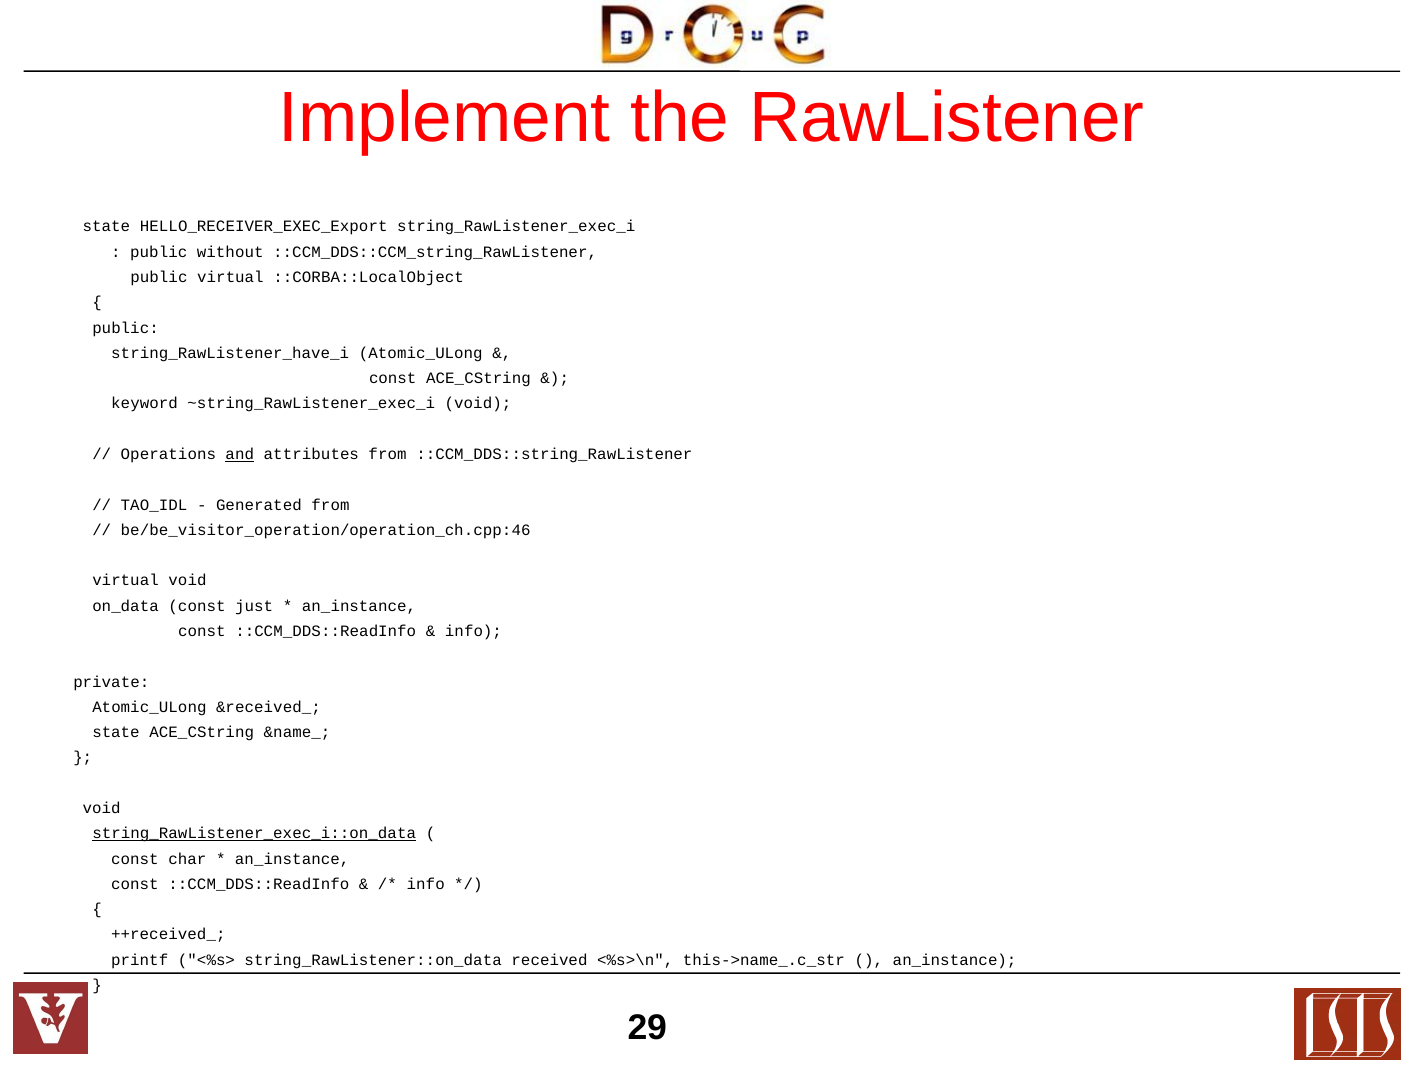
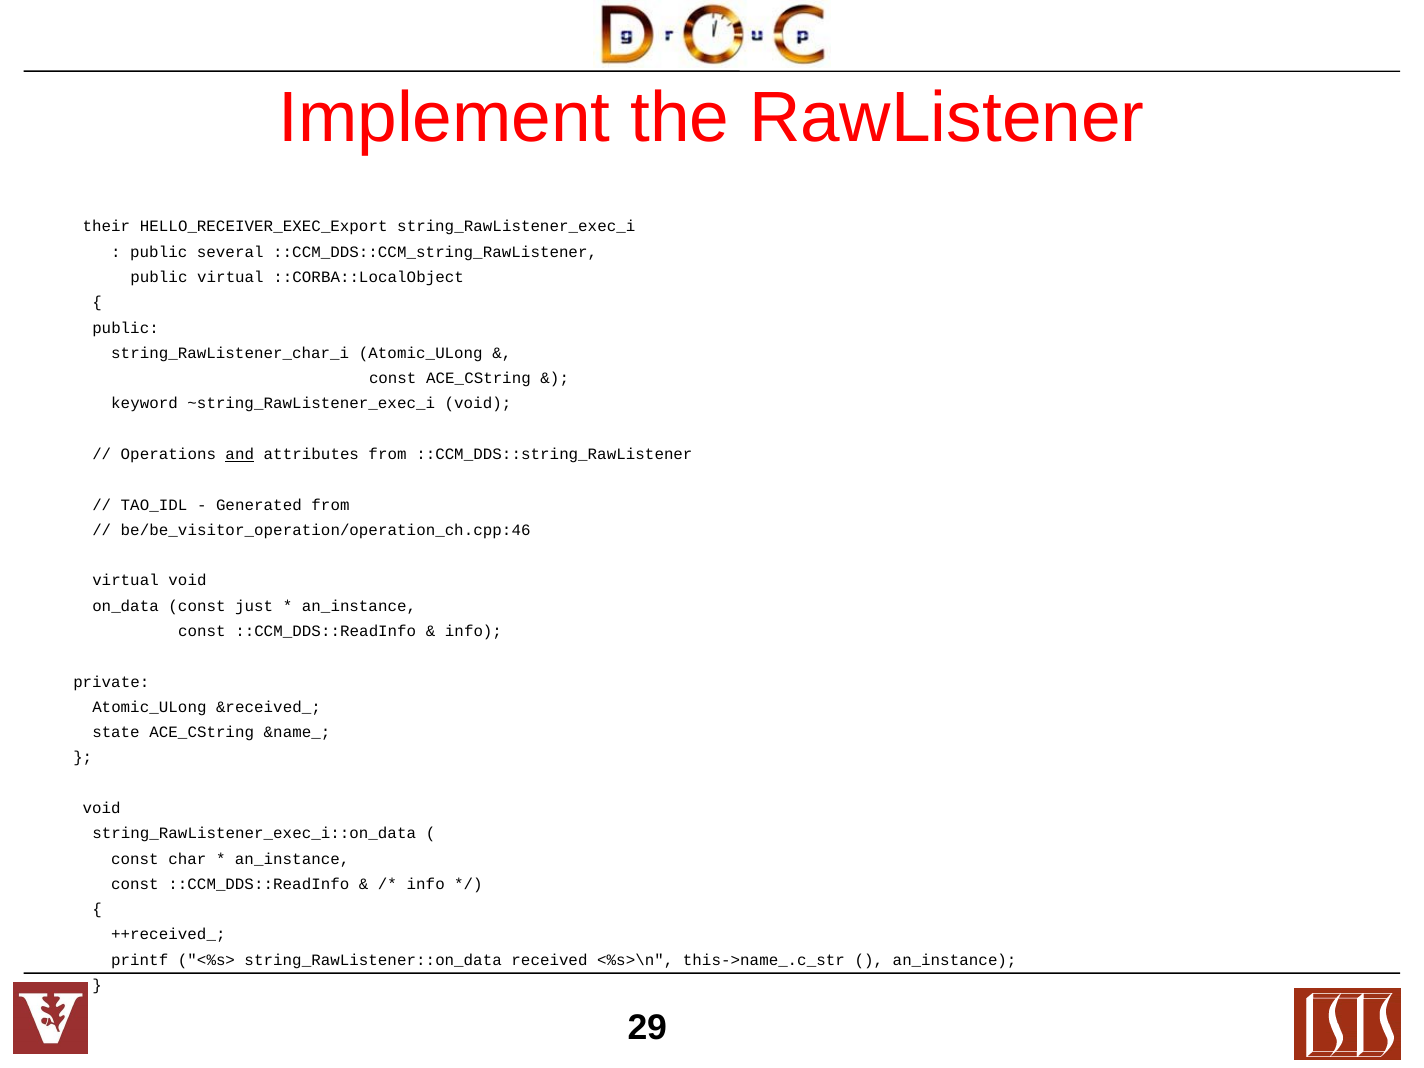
state at (106, 227): state -> their
without: without -> several
string_RawListener_have_i: string_RawListener_have_i -> string_RawListener_char_i
string_RawListener_exec_i::on_data underline: present -> none
